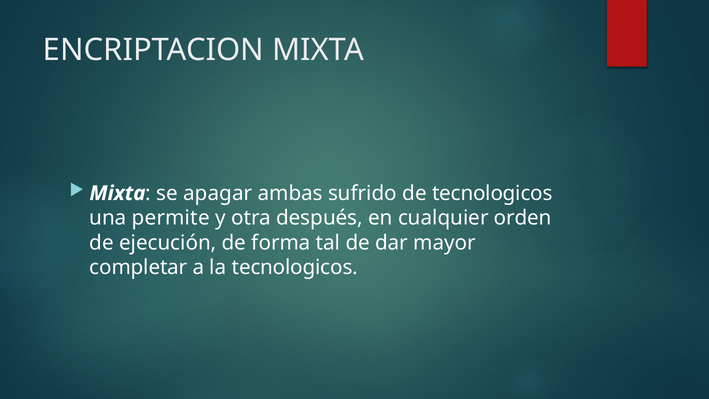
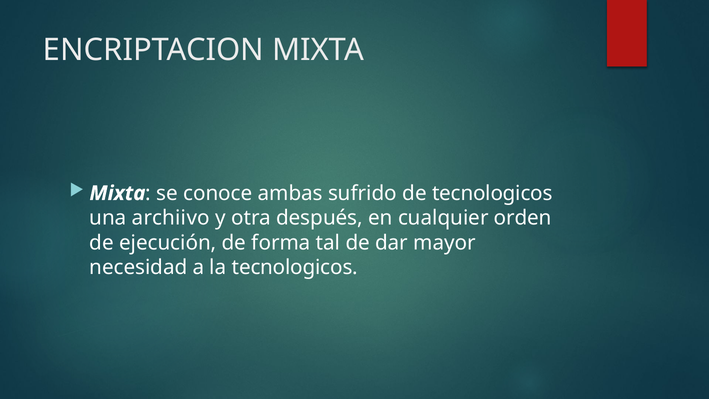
apagar: apagar -> conoce
permite: permite -> archiivo
completar: completar -> necesidad
